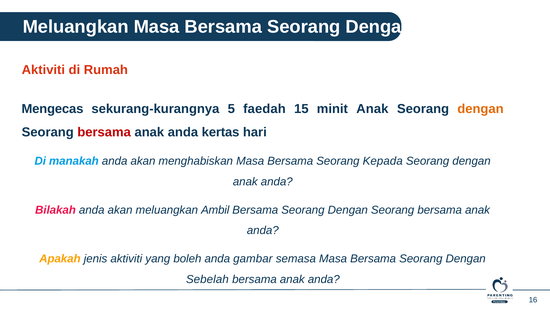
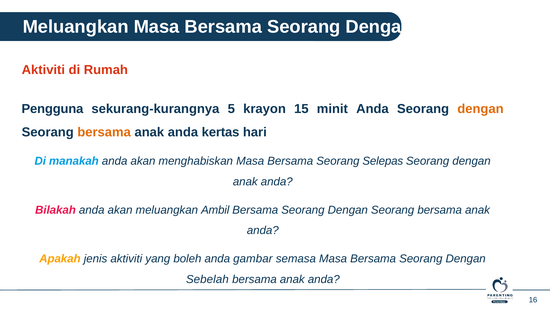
Mengecas: Mengecas -> Pengguna
faedah: faedah -> krayon
minit Anak: Anak -> Anda
bersama at (104, 132) colour: red -> orange
Kepada: Kepada -> Selepas
